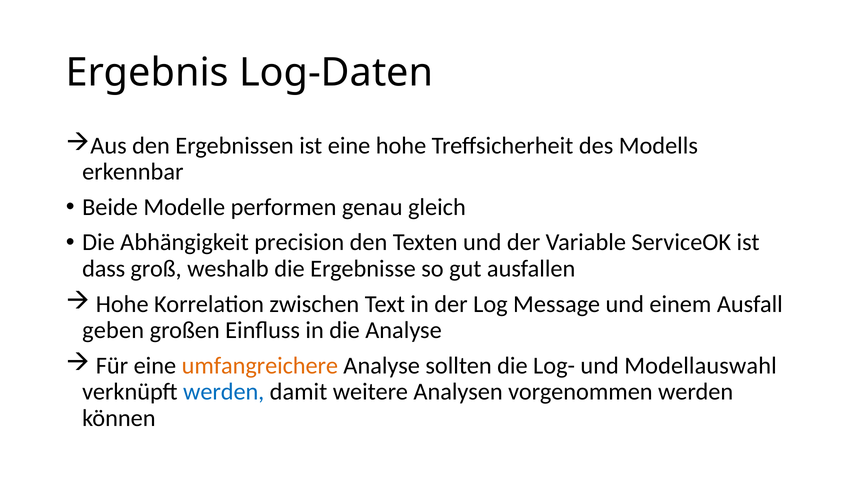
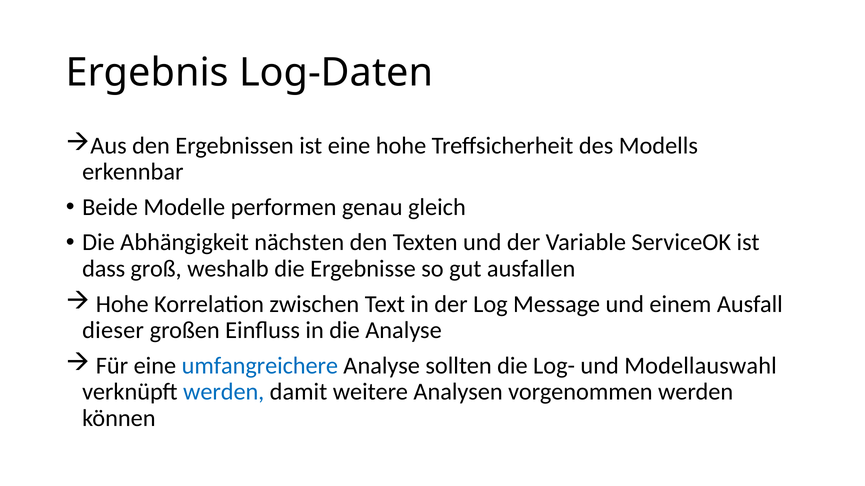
precision: precision -> nächsten
geben: geben -> dieser
umfangreichere colour: orange -> blue
